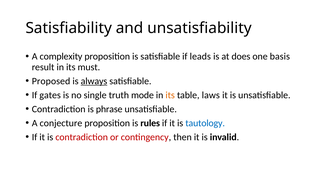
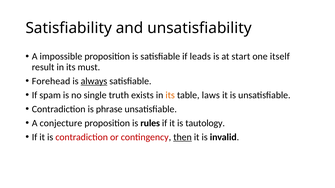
complexity: complexity -> impossible
does: does -> start
basis: basis -> itself
Proposed: Proposed -> Forehead
gates: gates -> spam
mode: mode -> exists
tautology colour: blue -> black
then underline: none -> present
